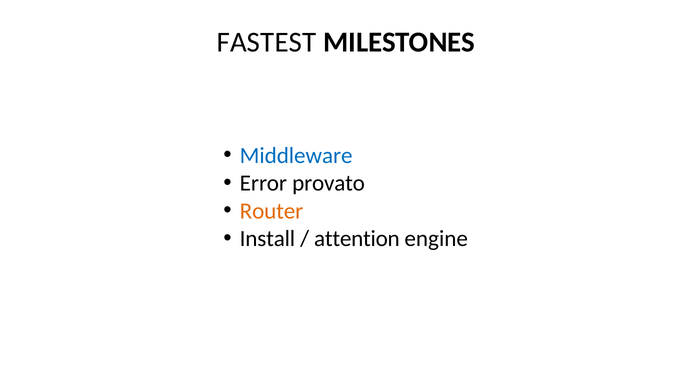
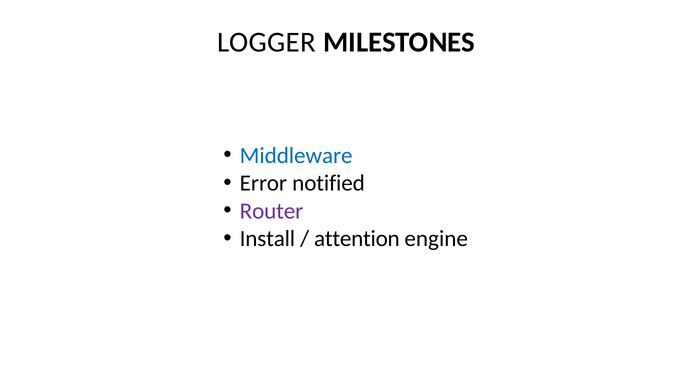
FASTEST: FASTEST -> LOGGER
provato: provato -> notified
Router colour: orange -> purple
